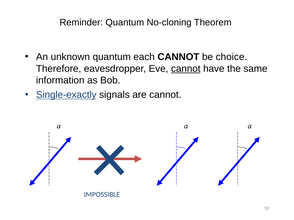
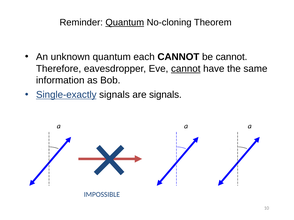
Quantum at (125, 22) underline: none -> present
be choice: choice -> cannot
are cannot: cannot -> signals
